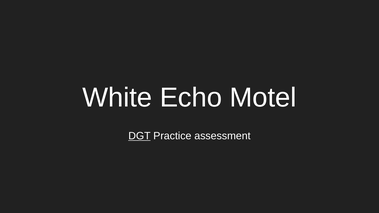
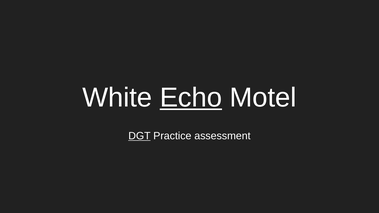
Echo underline: none -> present
